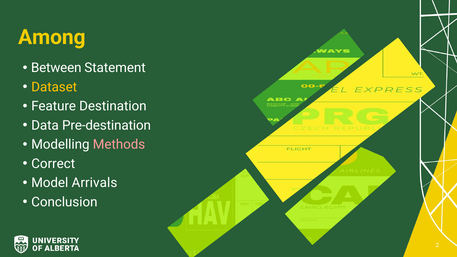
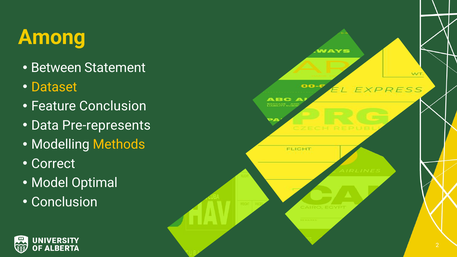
Feature Destination: Destination -> Conclusion
Pre-destination: Pre-destination -> Pre-represents
Methods colour: pink -> yellow
Arrivals: Arrivals -> Optimal
